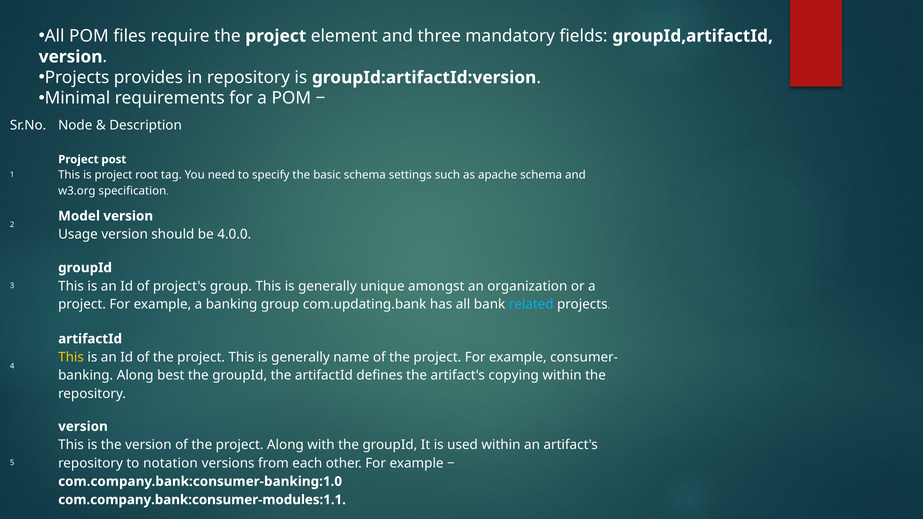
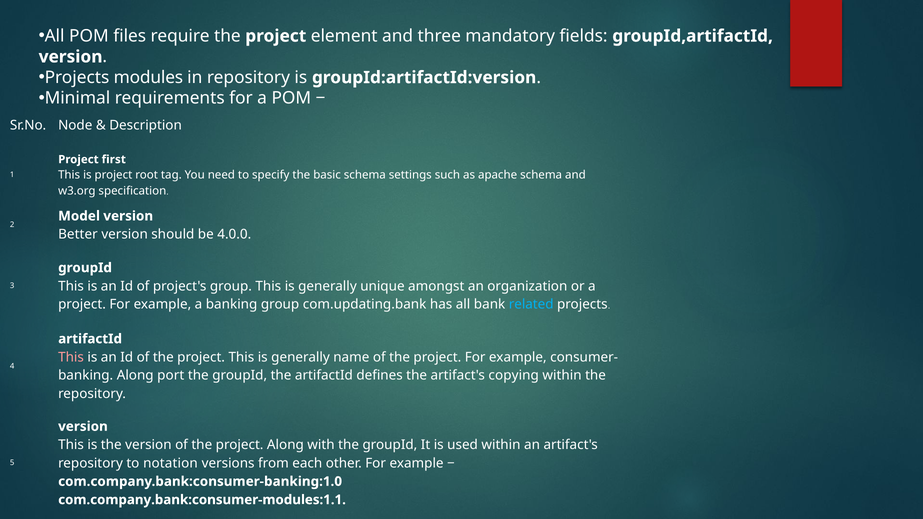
provides: provides -> modules
post: post -> first
Usage: Usage -> Better
This at (71, 357) colour: yellow -> pink
best: best -> port
